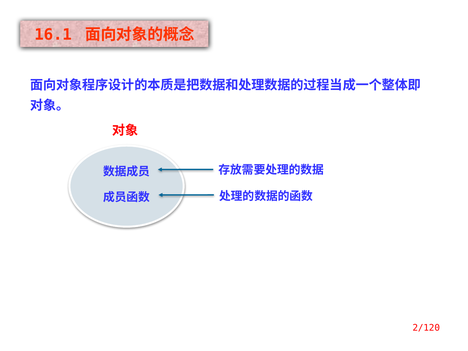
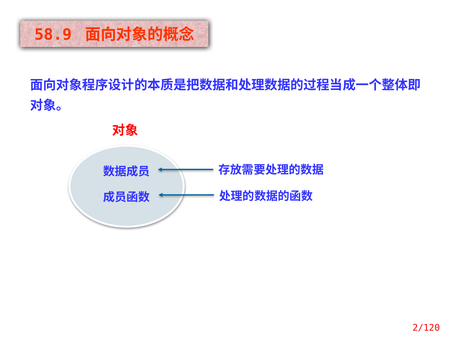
16.1: 16.1 -> 58.9
